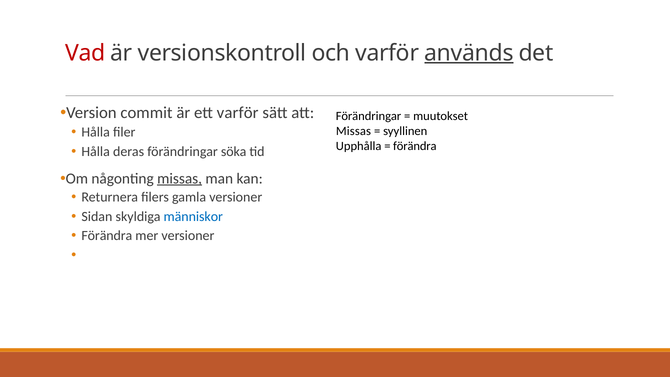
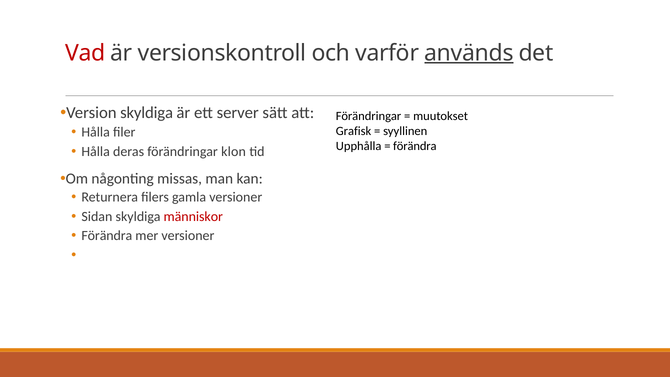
Version commit: commit -> skyldiga
ett varför: varför -> server
Missas at (353, 131): Missas -> Grafisk
söka: söka -> klon
missas at (180, 179) underline: present -> none
människor colour: blue -> red
